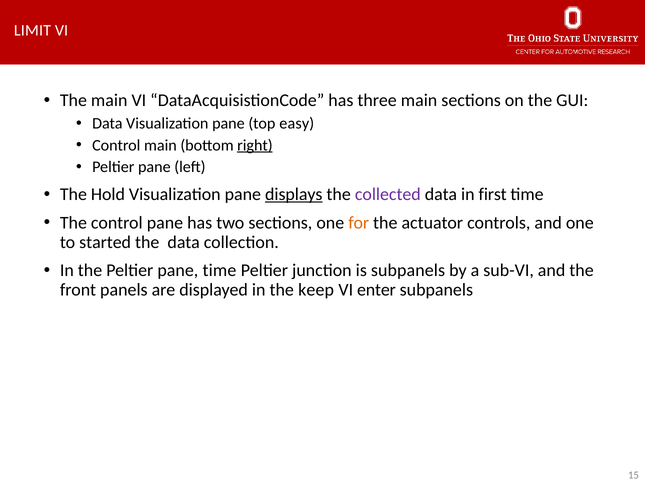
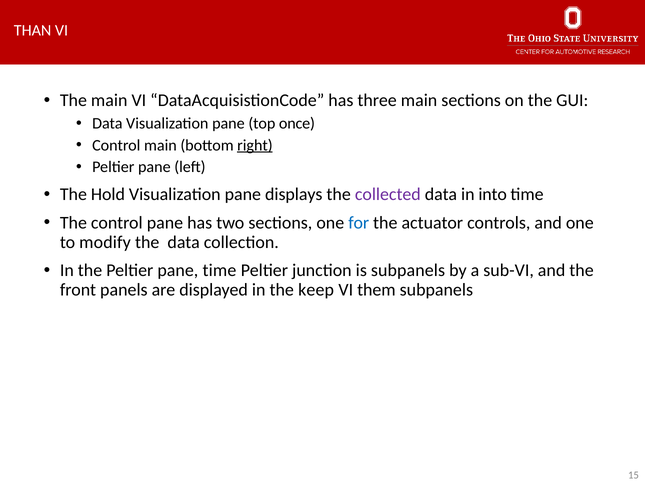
LIMIT: LIMIT -> THAN
easy: easy -> once
displays underline: present -> none
first: first -> into
for colour: orange -> blue
started: started -> modify
enter: enter -> them
